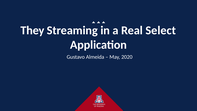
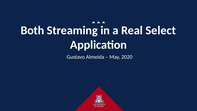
They: They -> Both
